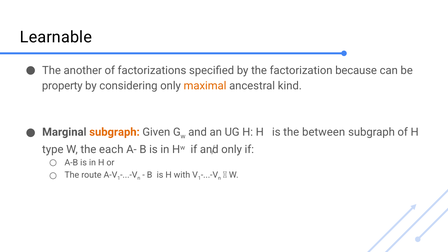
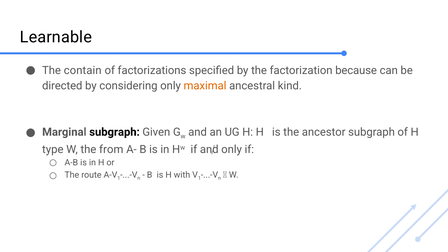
another: another -> contain
property: property -> directed
subgraph at (114, 132) colour: orange -> black
between: between -> ancestor
each: each -> from
